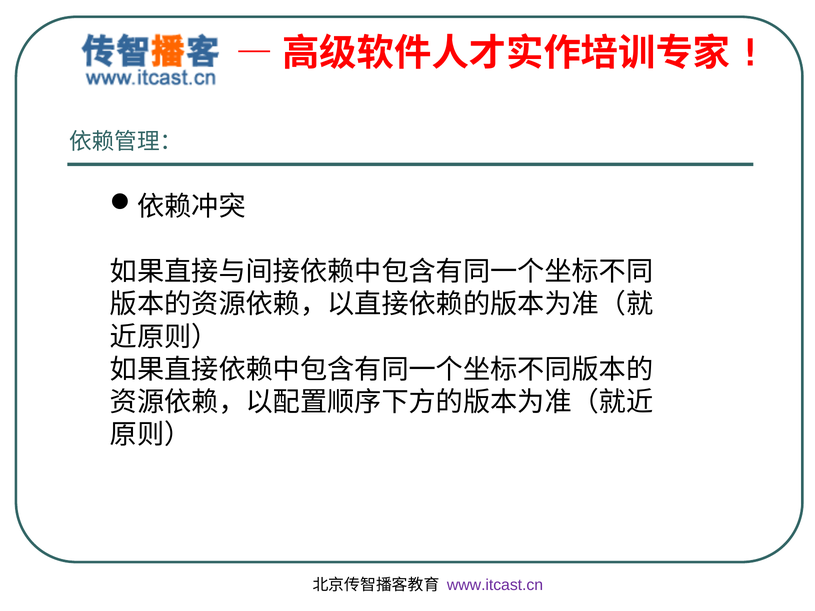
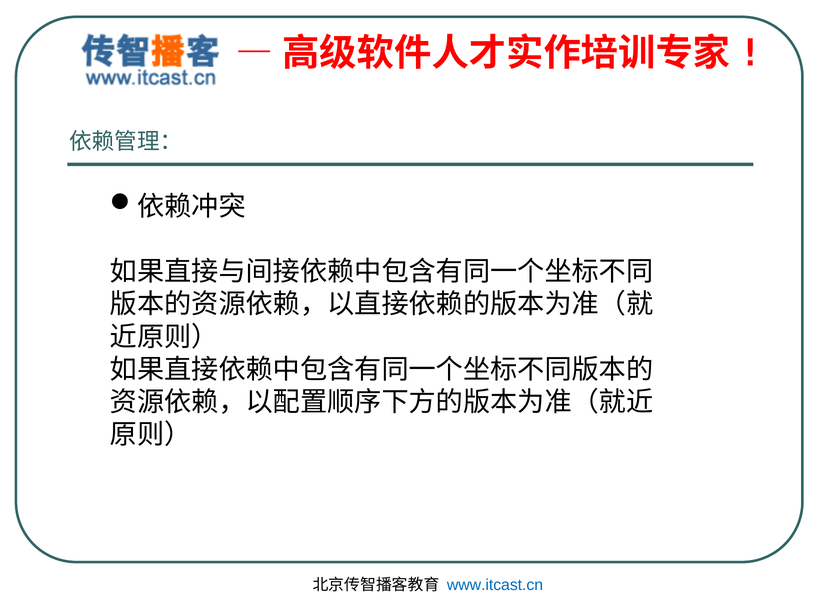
www.itcast.cn colour: purple -> blue
